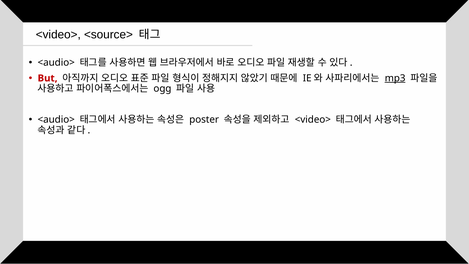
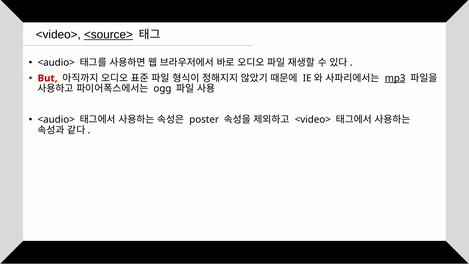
<source> underline: none -> present
